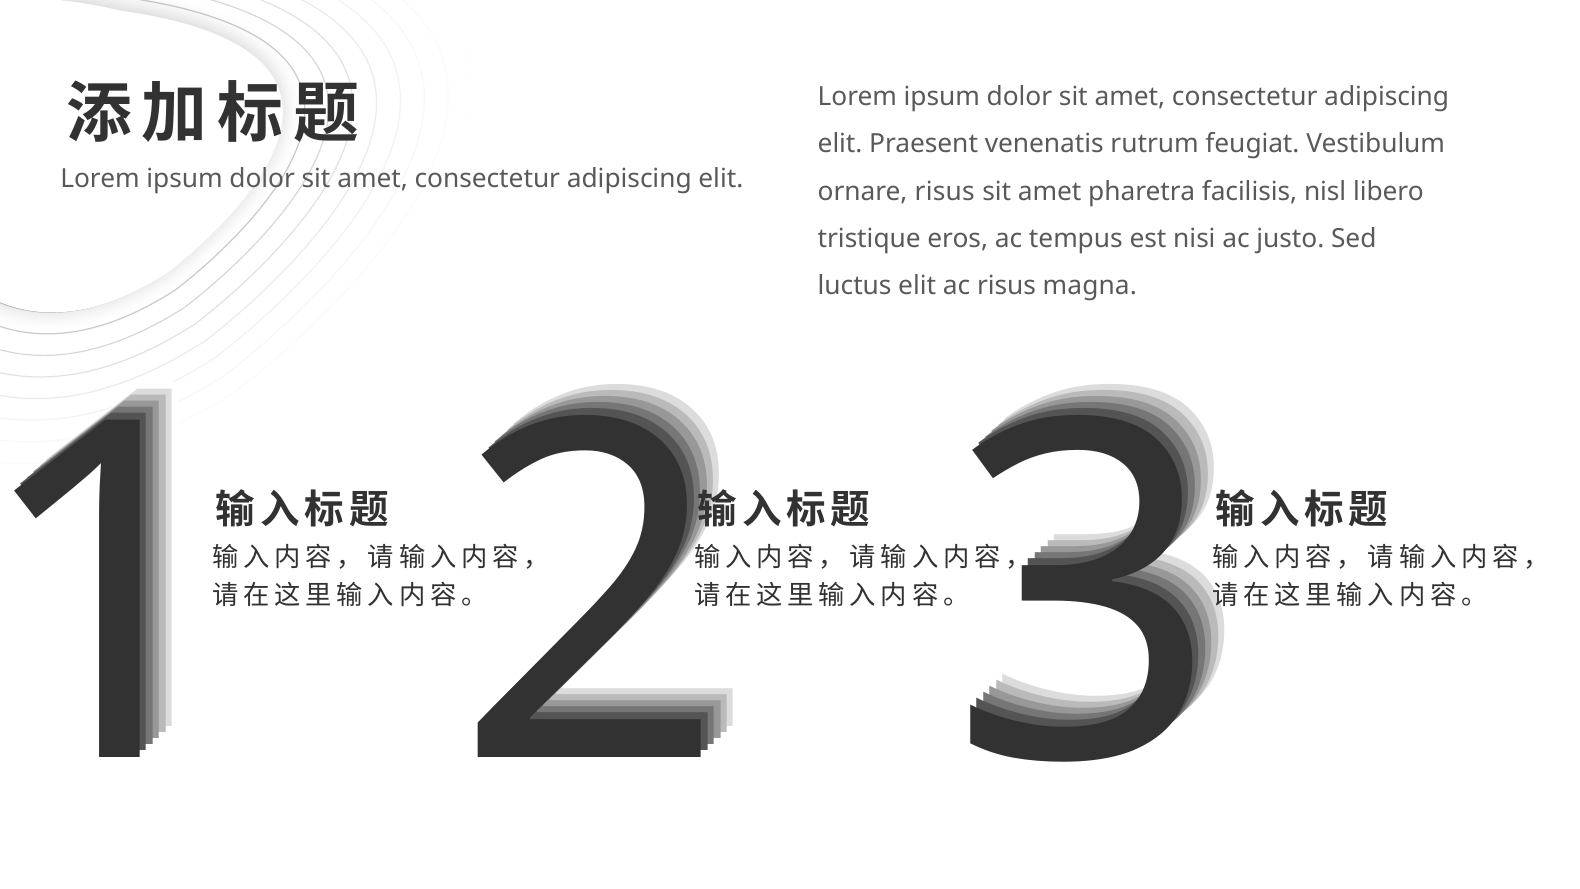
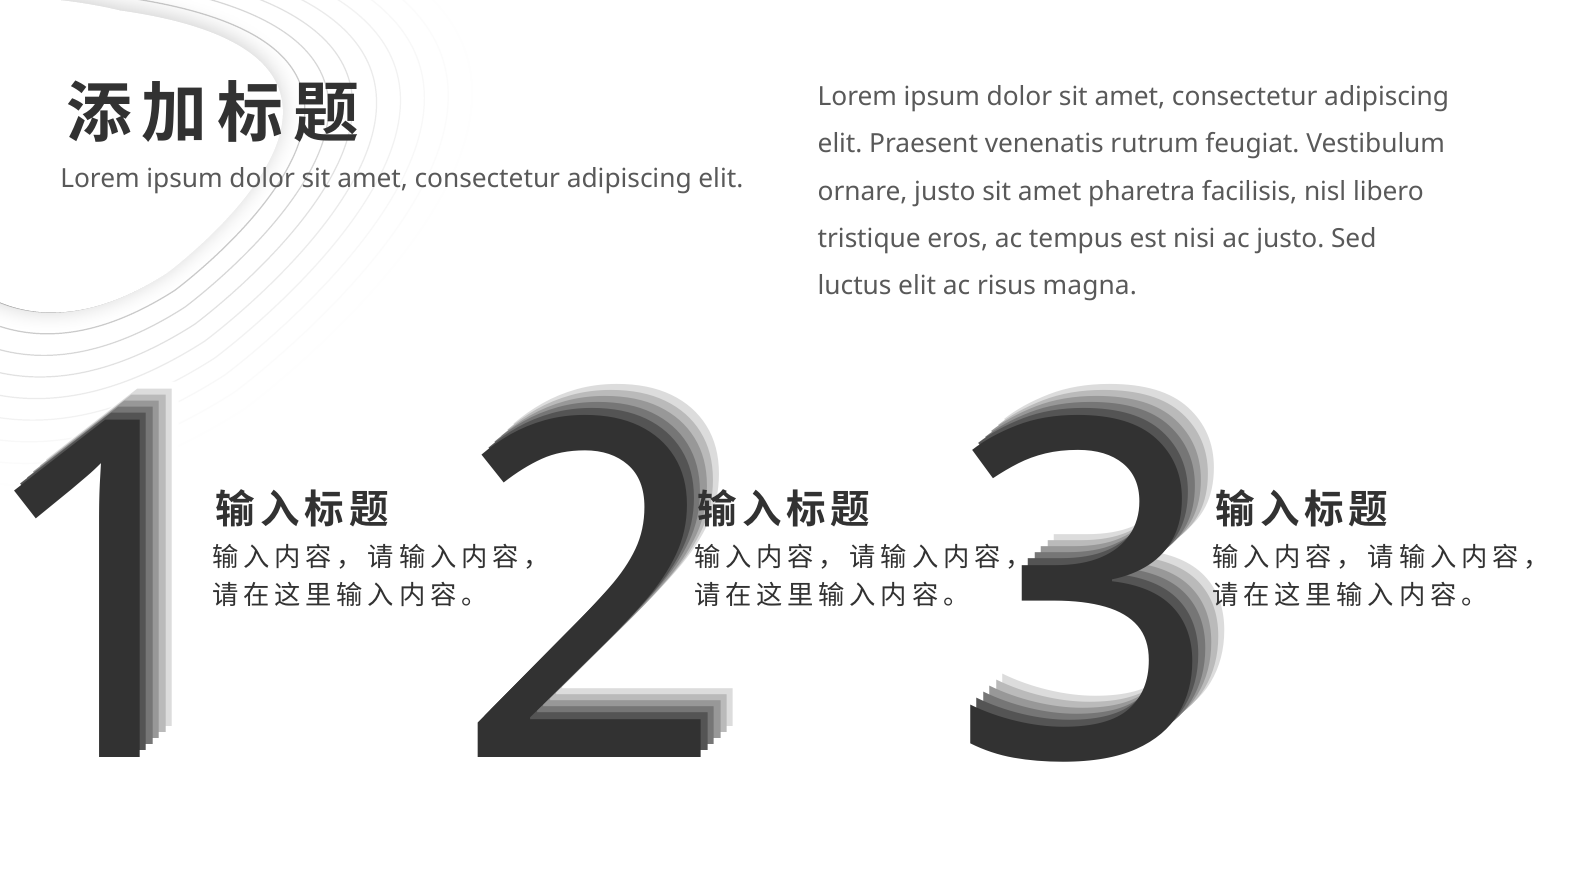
ornare risus: risus -> justo
